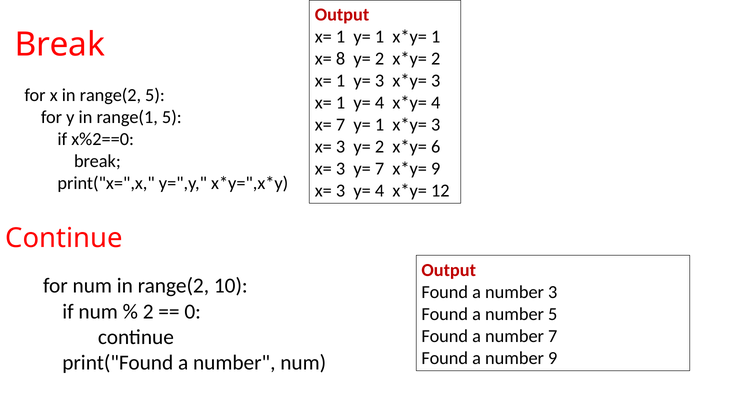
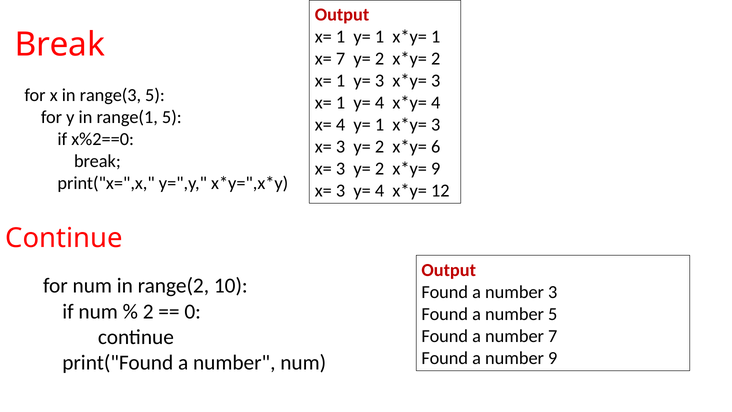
x= 8: 8 -> 7
x in range(2: range(2 -> range(3
x= 7: 7 -> 4
7 at (380, 169): 7 -> 2
